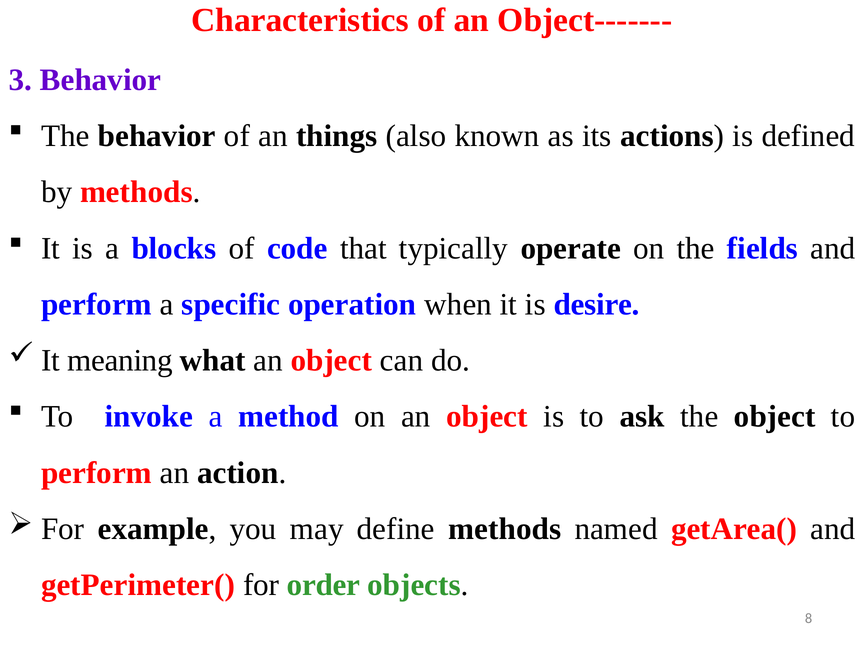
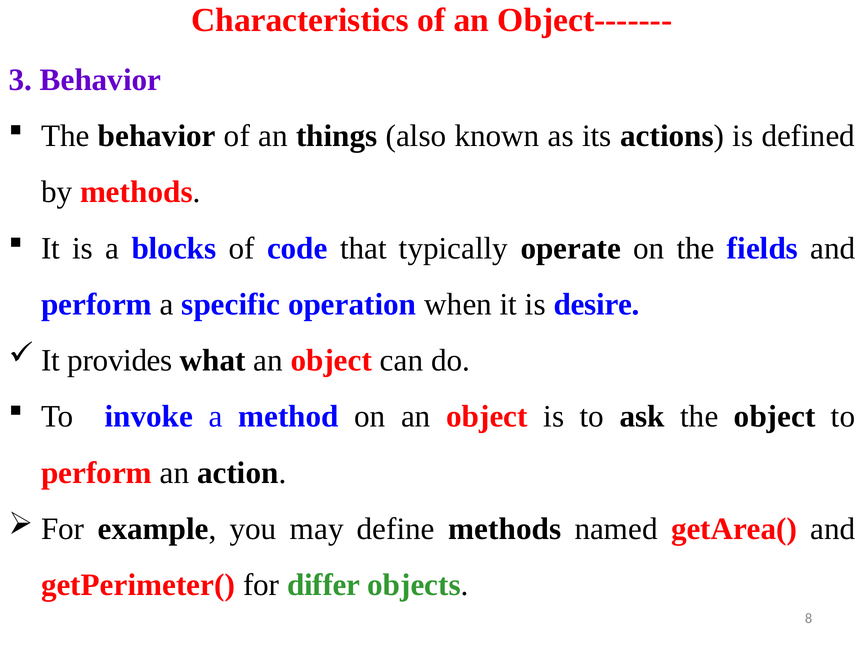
meaning: meaning -> provides
order: order -> differ
